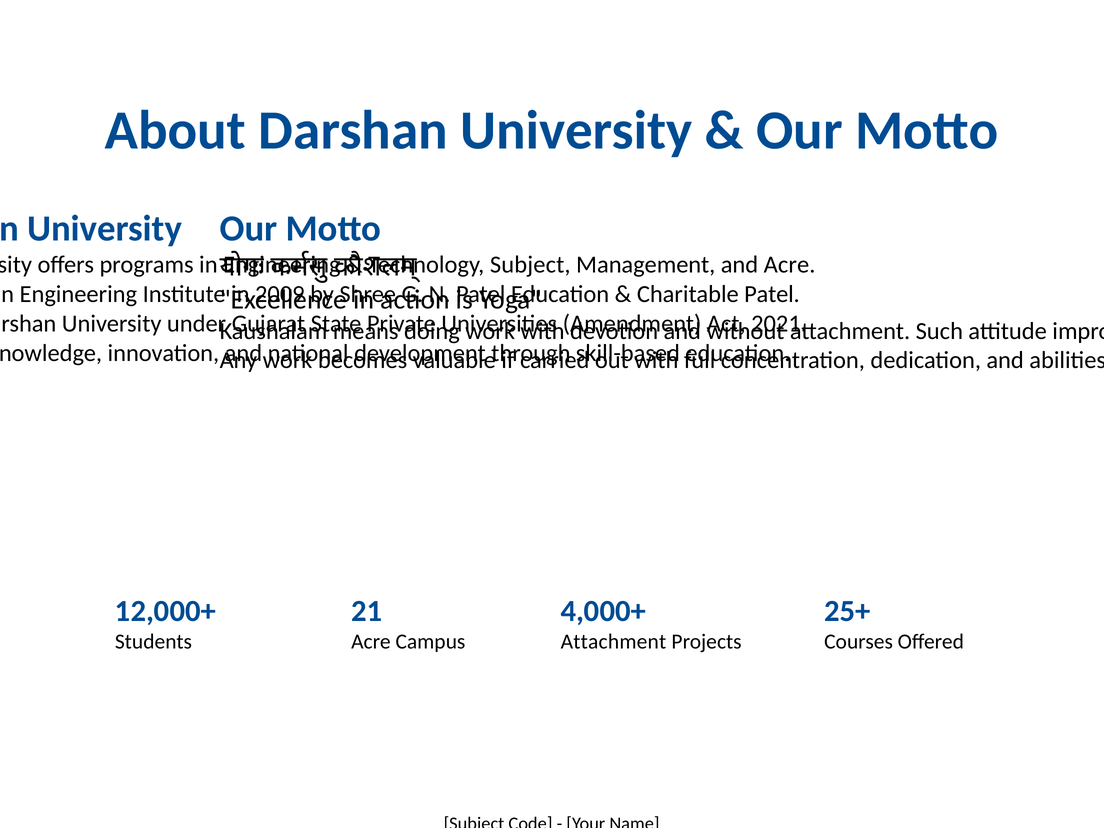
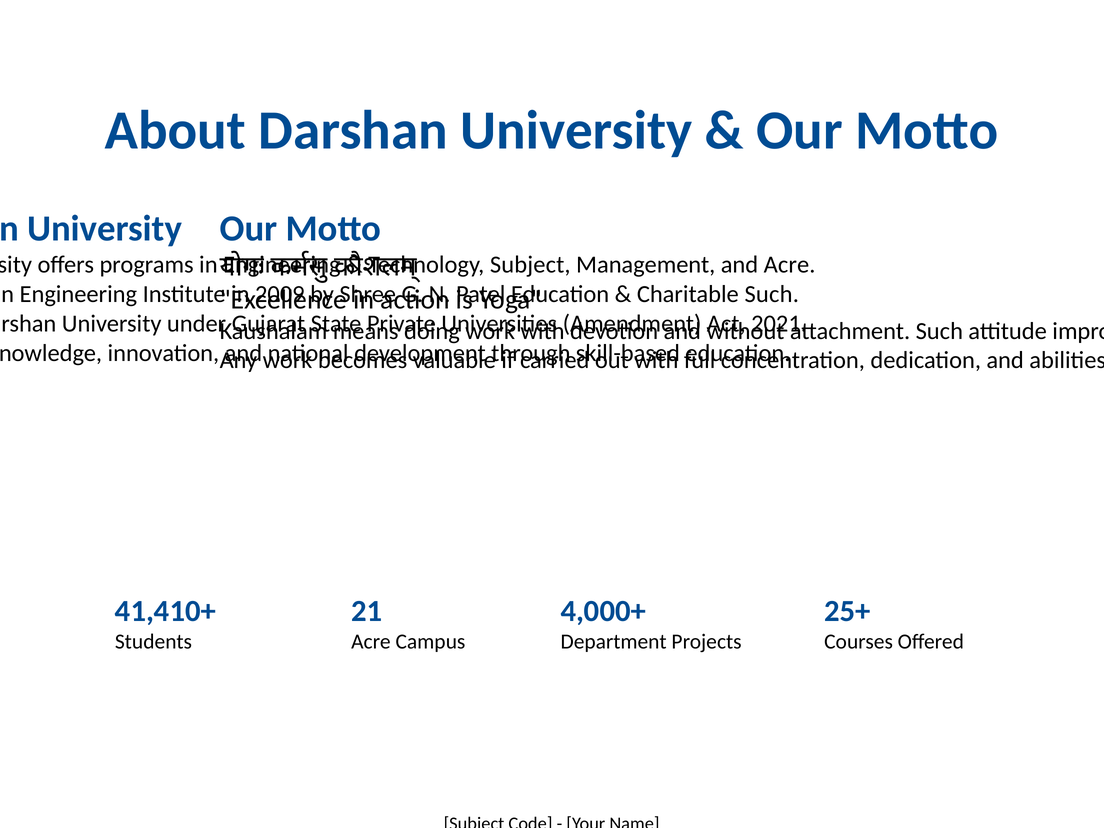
Charitable Patel: Patel -> Such
12,000+: 12,000+ -> 41,410+
Attachment at (614, 642): Attachment -> Department
